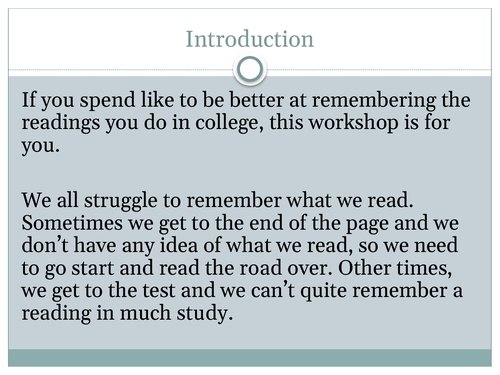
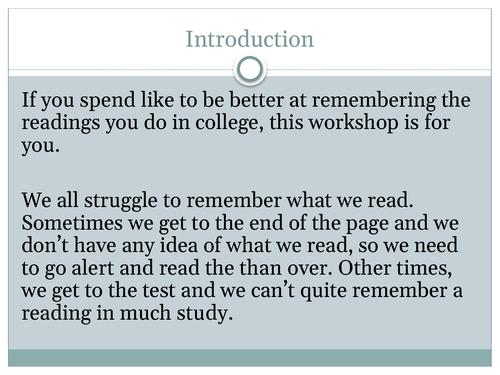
start: start -> alert
road: road -> than
